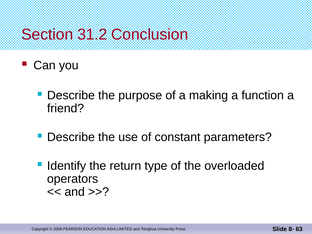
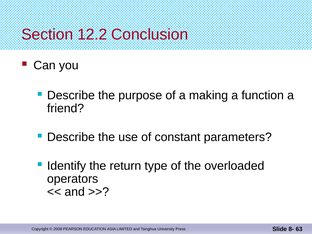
31.2: 31.2 -> 12.2
